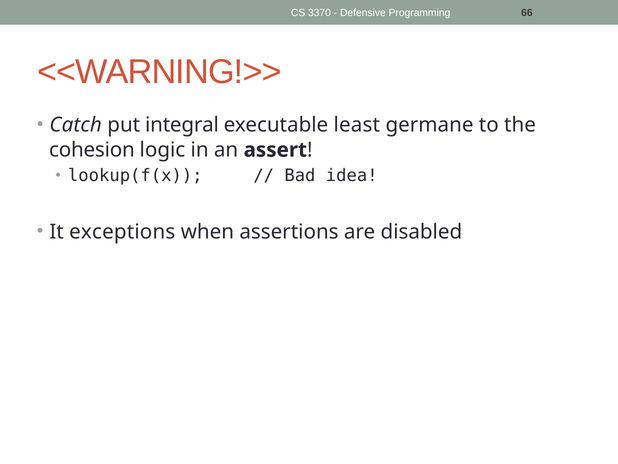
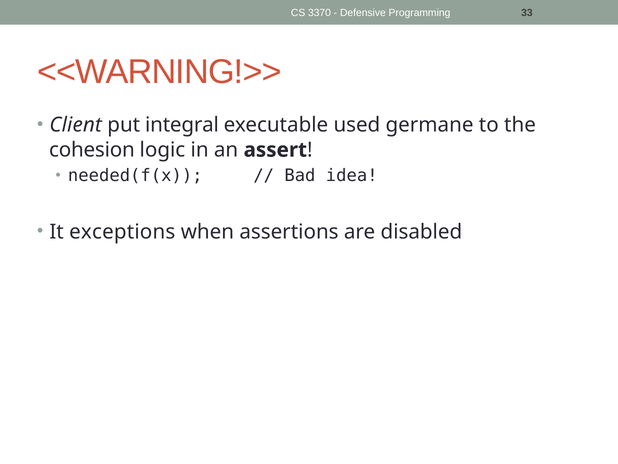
66: 66 -> 33
Catch: Catch -> Client
least: least -> used
lookup(f(x: lookup(f(x -> needed(f(x
